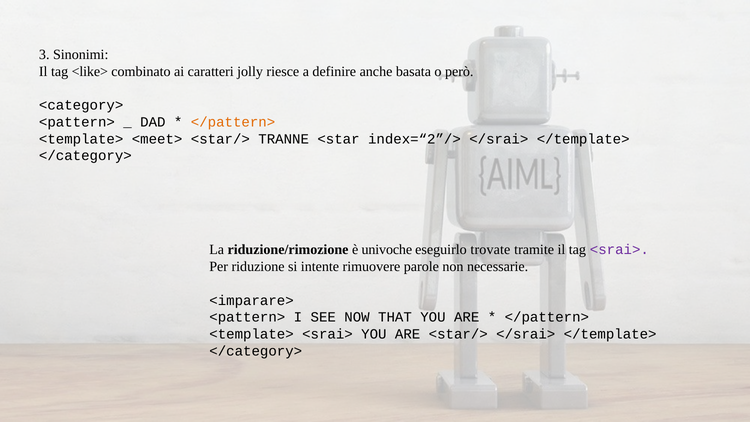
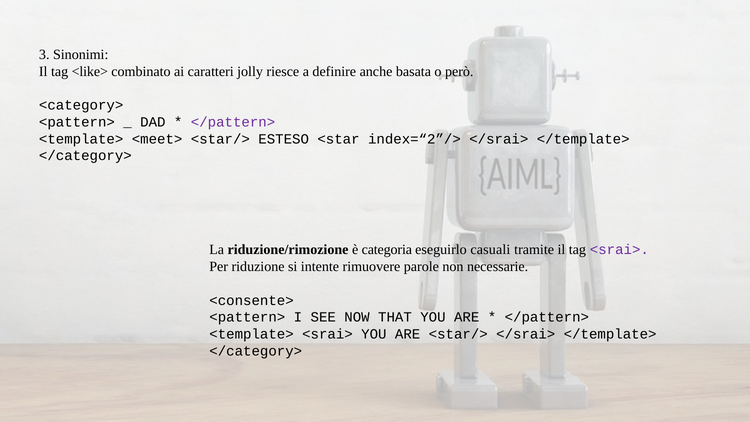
</pattern> at (233, 122) colour: orange -> purple
TRANNE: TRANNE -> ESTESO
univoche: univoche -> categoria
trovate: trovate -> casuali
<imparare>: <imparare> -> <consente>
